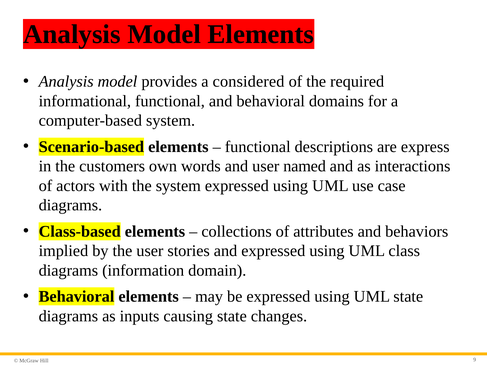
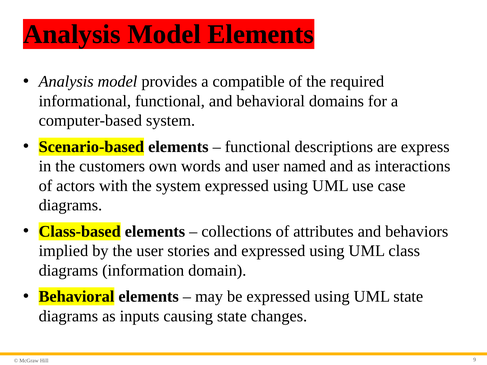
considered: considered -> compatible
